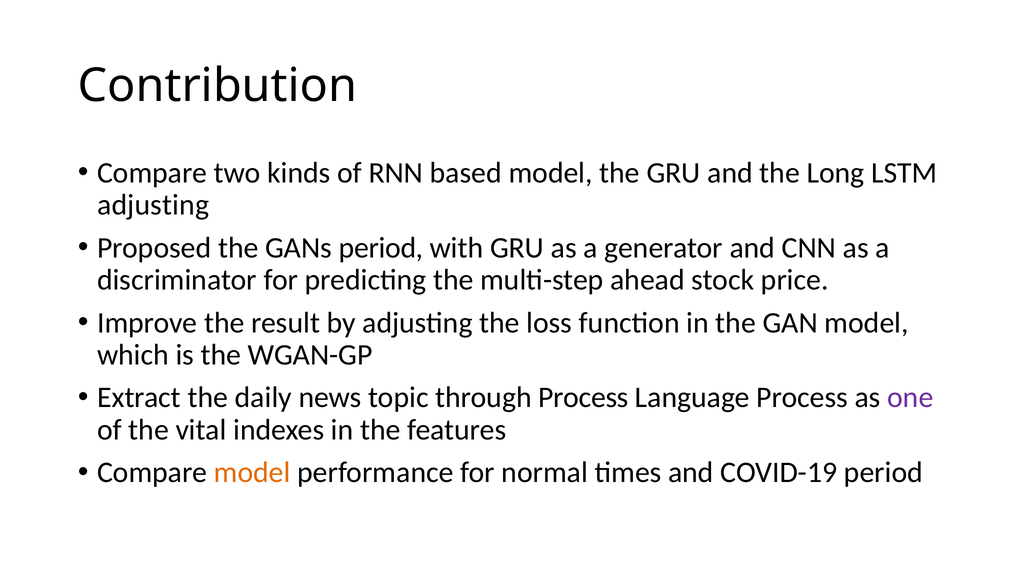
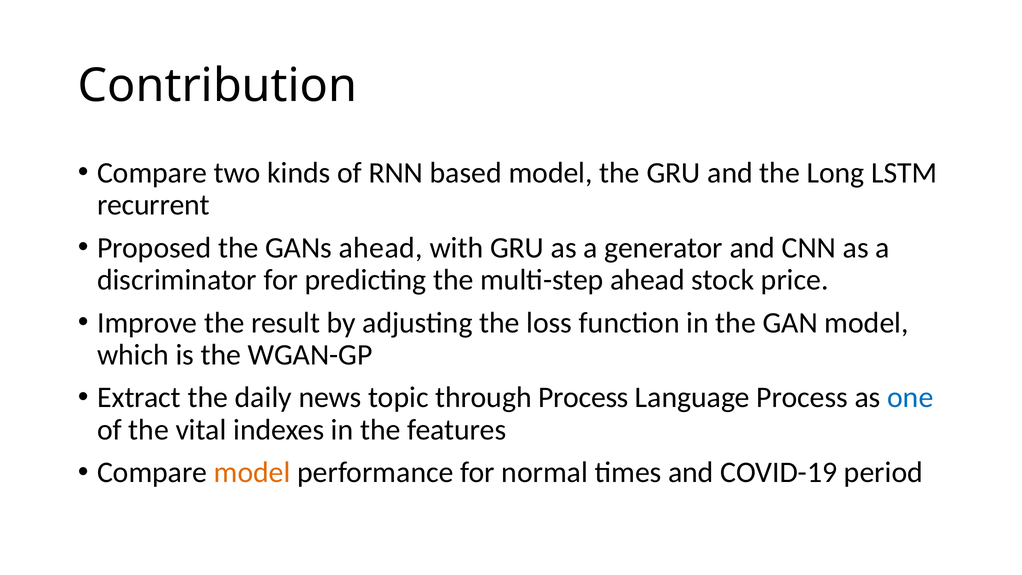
adjusting at (153, 205): adjusting -> recurrent
GANs period: period -> ahead
one colour: purple -> blue
